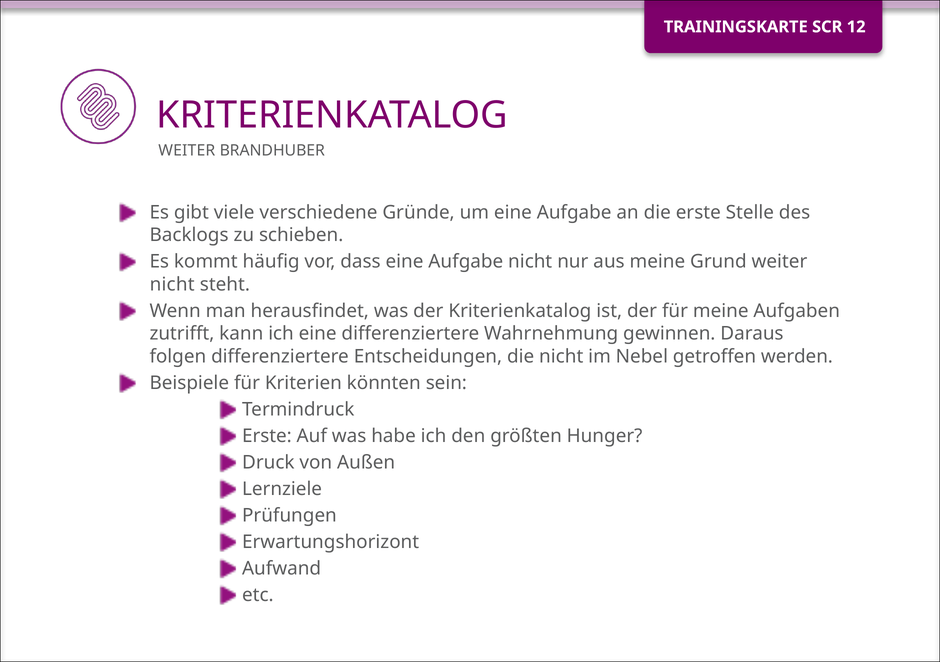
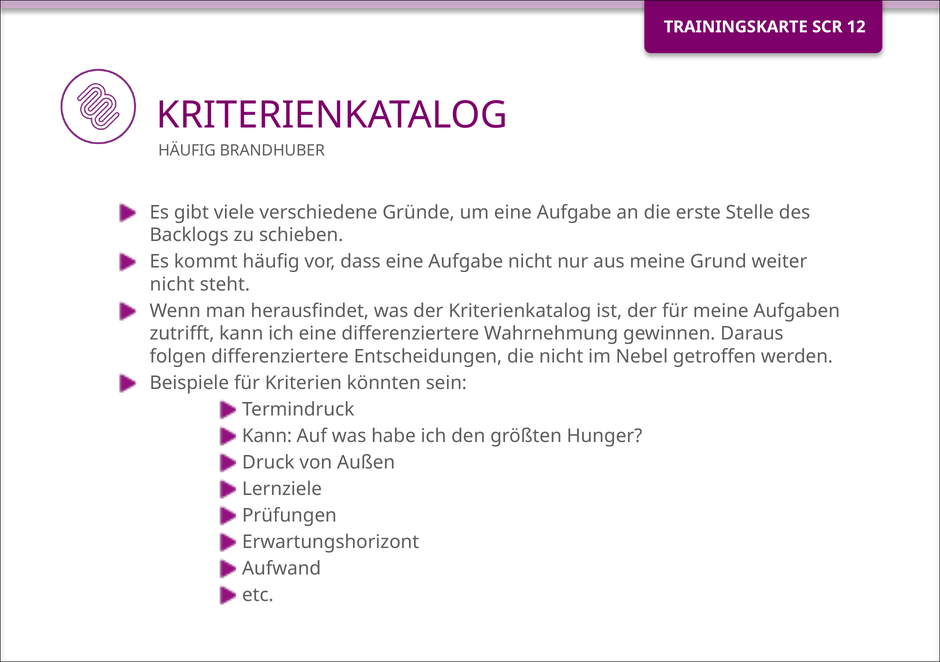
WEITER at (187, 151): WEITER -> HÄUFIG
Erste at (267, 436): Erste -> Kann
